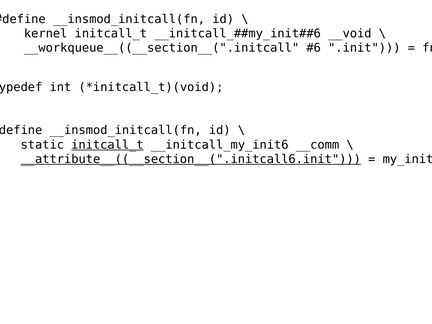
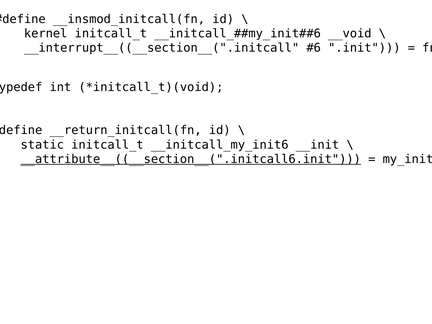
__workqueue__((__section__(".initcall: __workqueue__((__section__(".initcall -> __interrupt__((__section__(".initcall
__insmod_initcall(fn at (126, 130): __insmod_initcall(fn -> __return_initcall(fn
initcall_t at (107, 145) underline: present -> none
__comm: __comm -> __init
